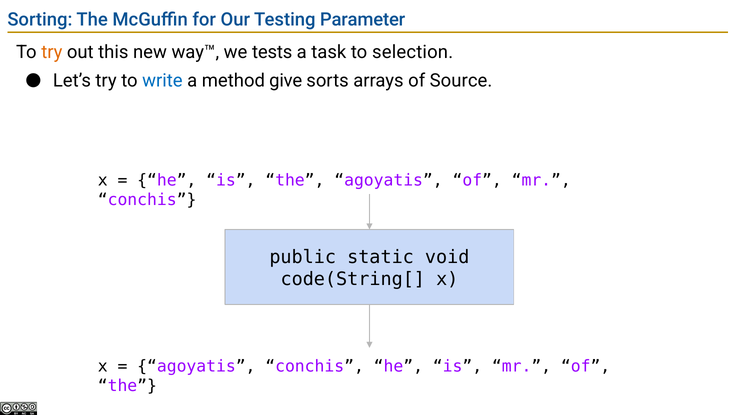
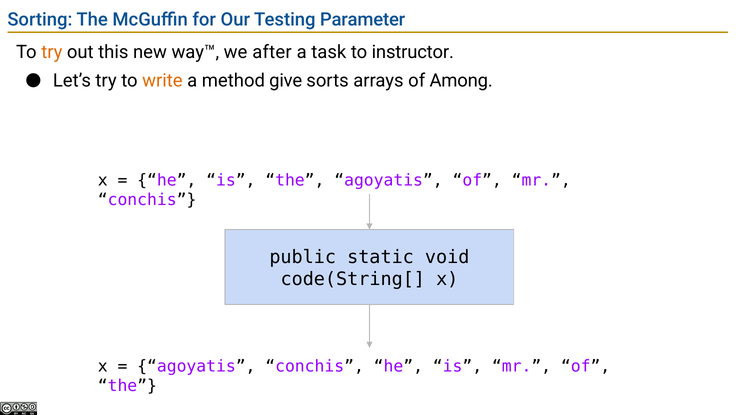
tests: tests -> after
selection: selection -> instructor
write colour: blue -> orange
Source: Source -> Among
